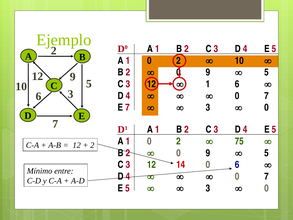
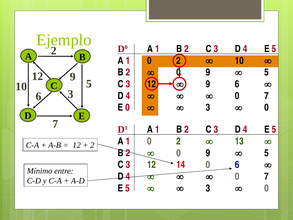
1 at (208, 84): 1 -> 9
E 7: 7 -> 0
75: 75 -> 13
